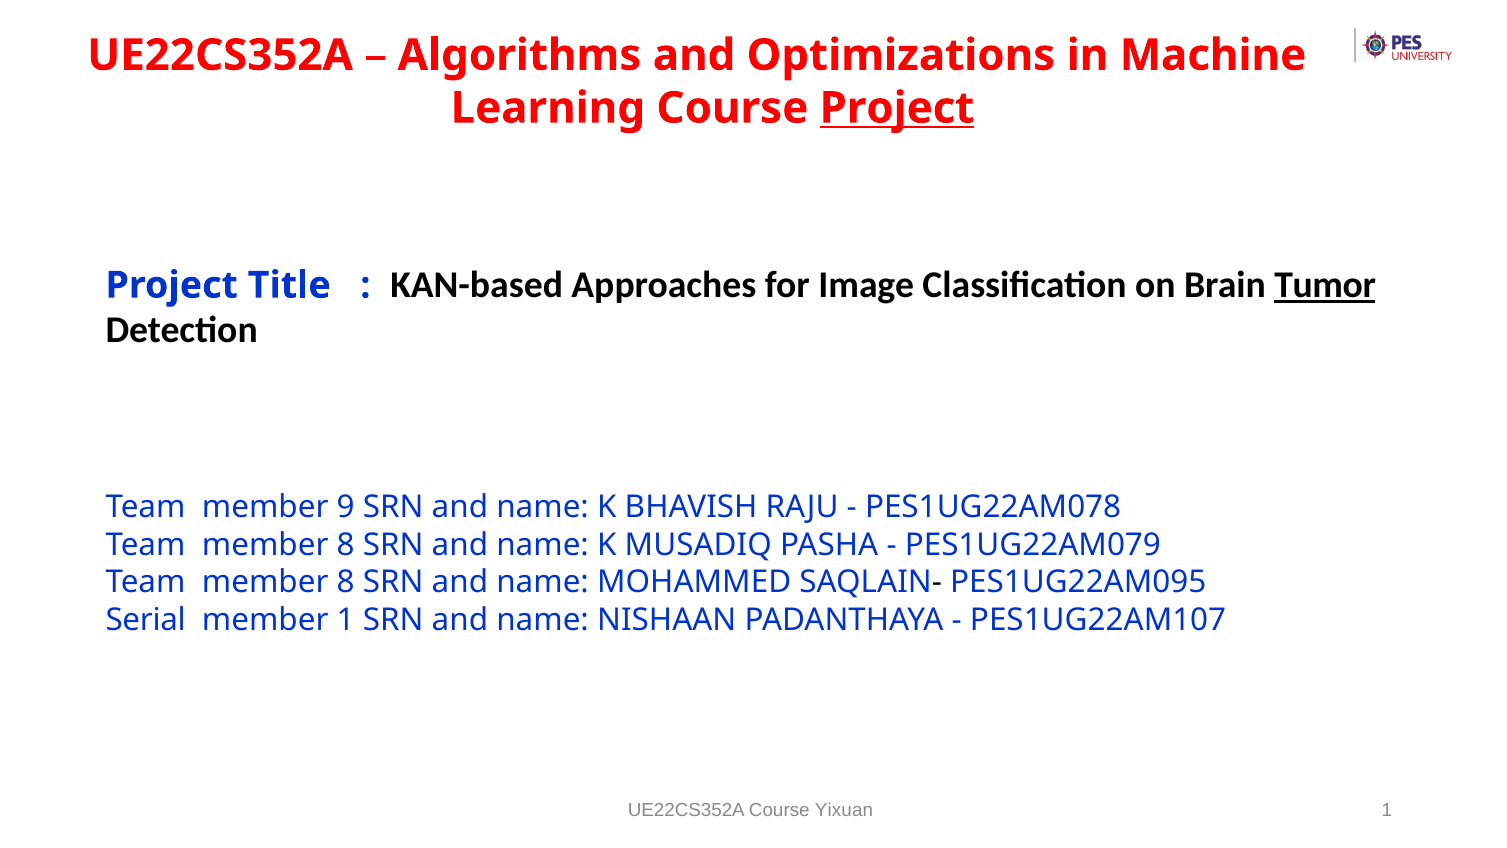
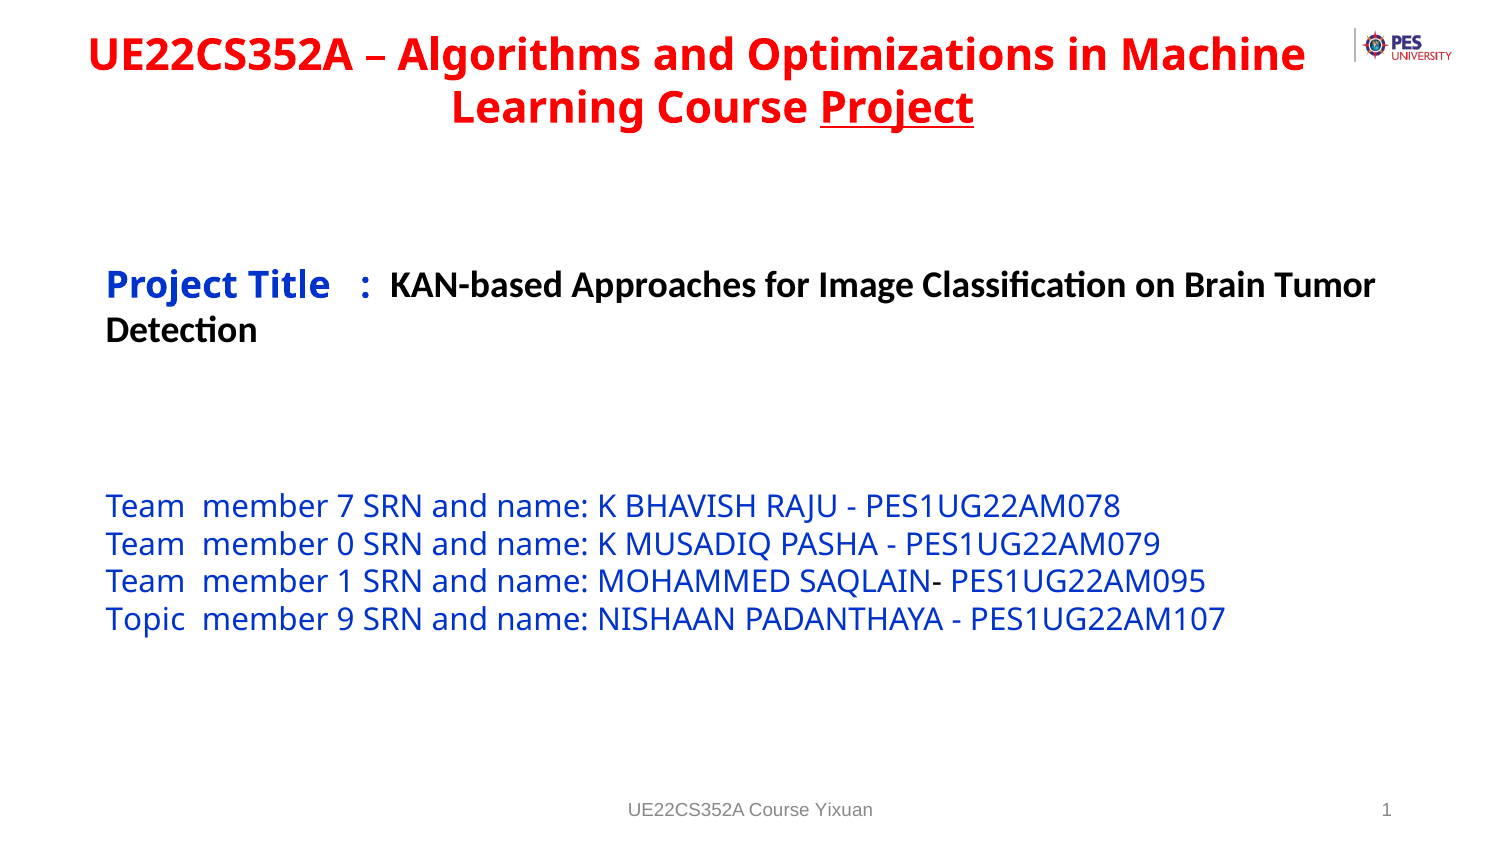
Tumor underline: present -> none
9: 9 -> 7
8 at (346, 545): 8 -> 0
8 at (346, 582): 8 -> 1
Serial: Serial -> Topic
member 1: 1 -> 9
